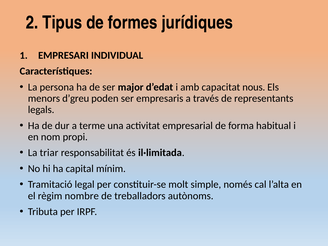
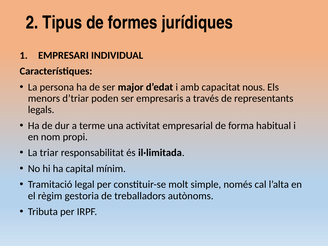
d’greu: d’greu -> d’triar
nombre: nombre -> gestoria
